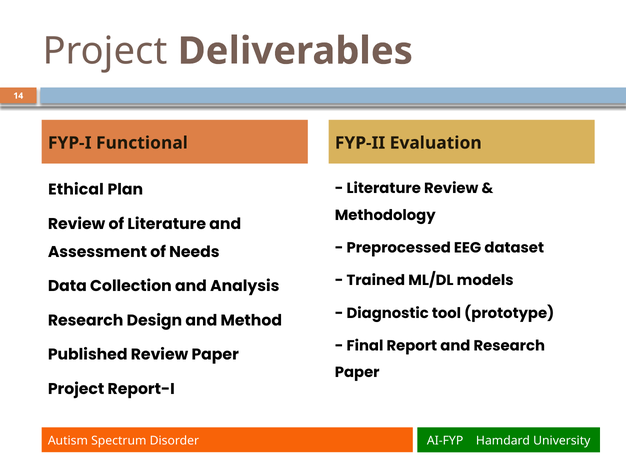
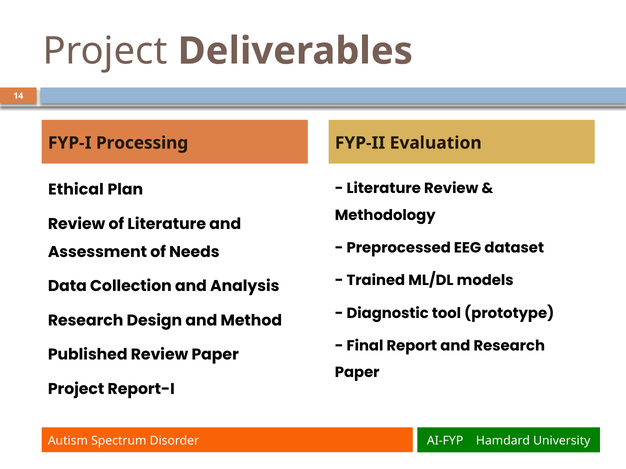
Functional: Functional -> Processing
